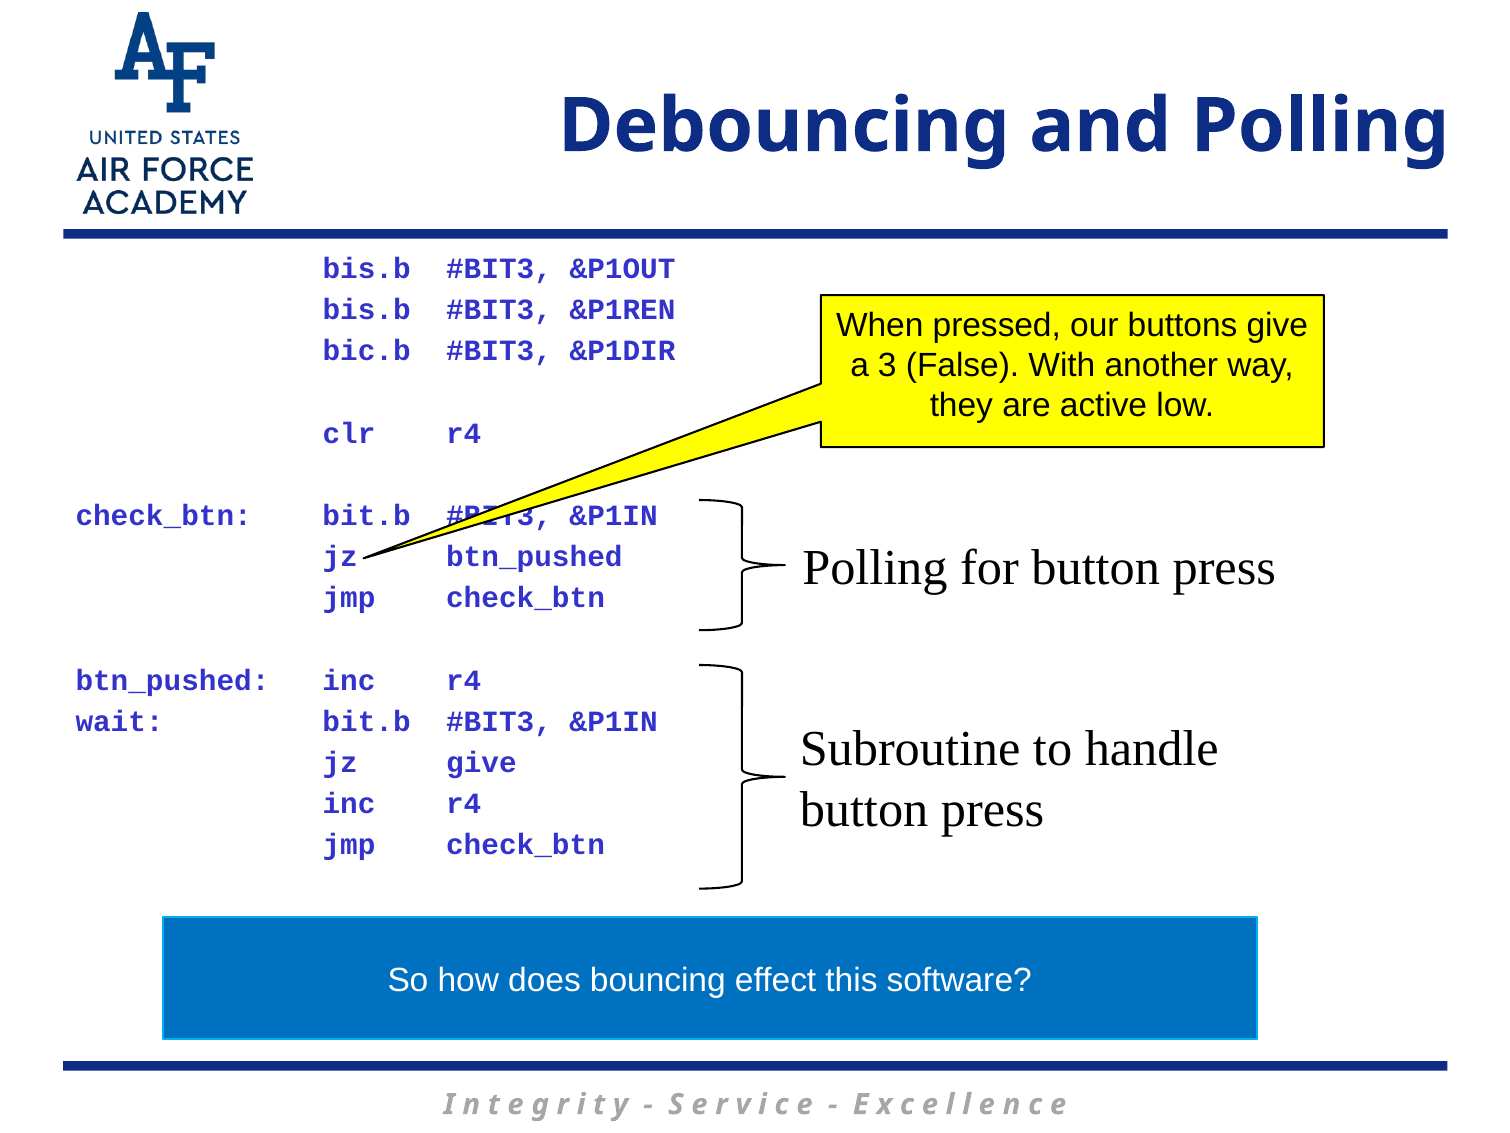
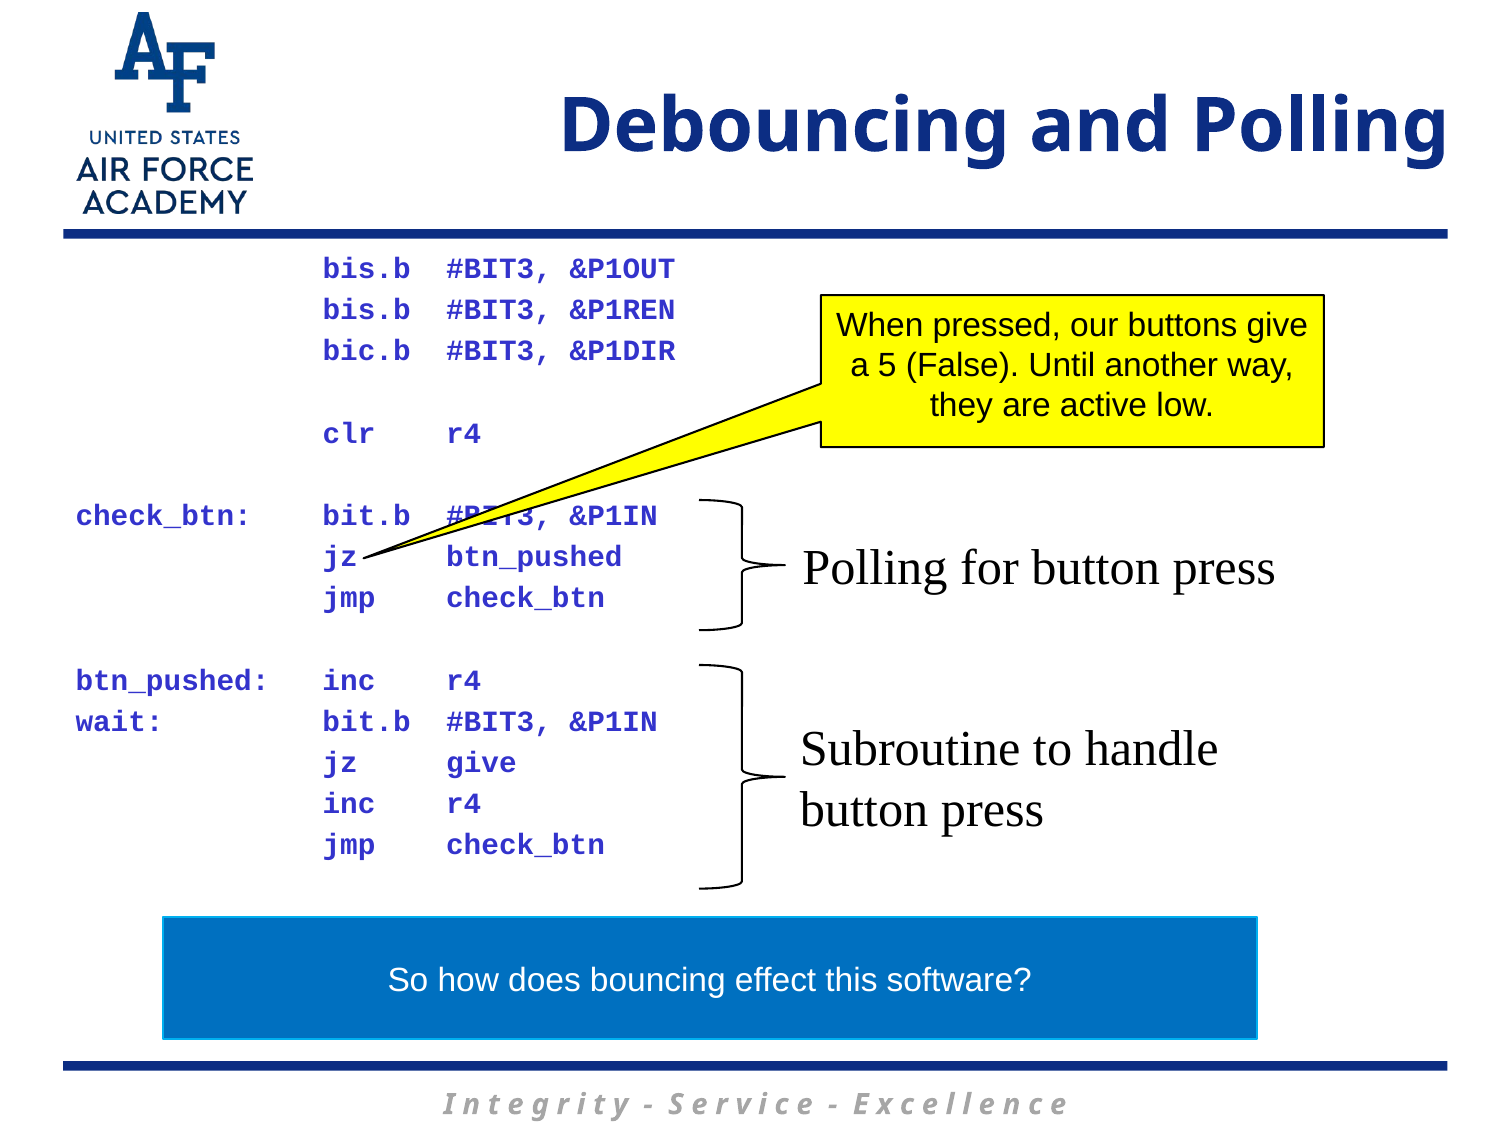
3: 3 -> 5
With: With -> Until
